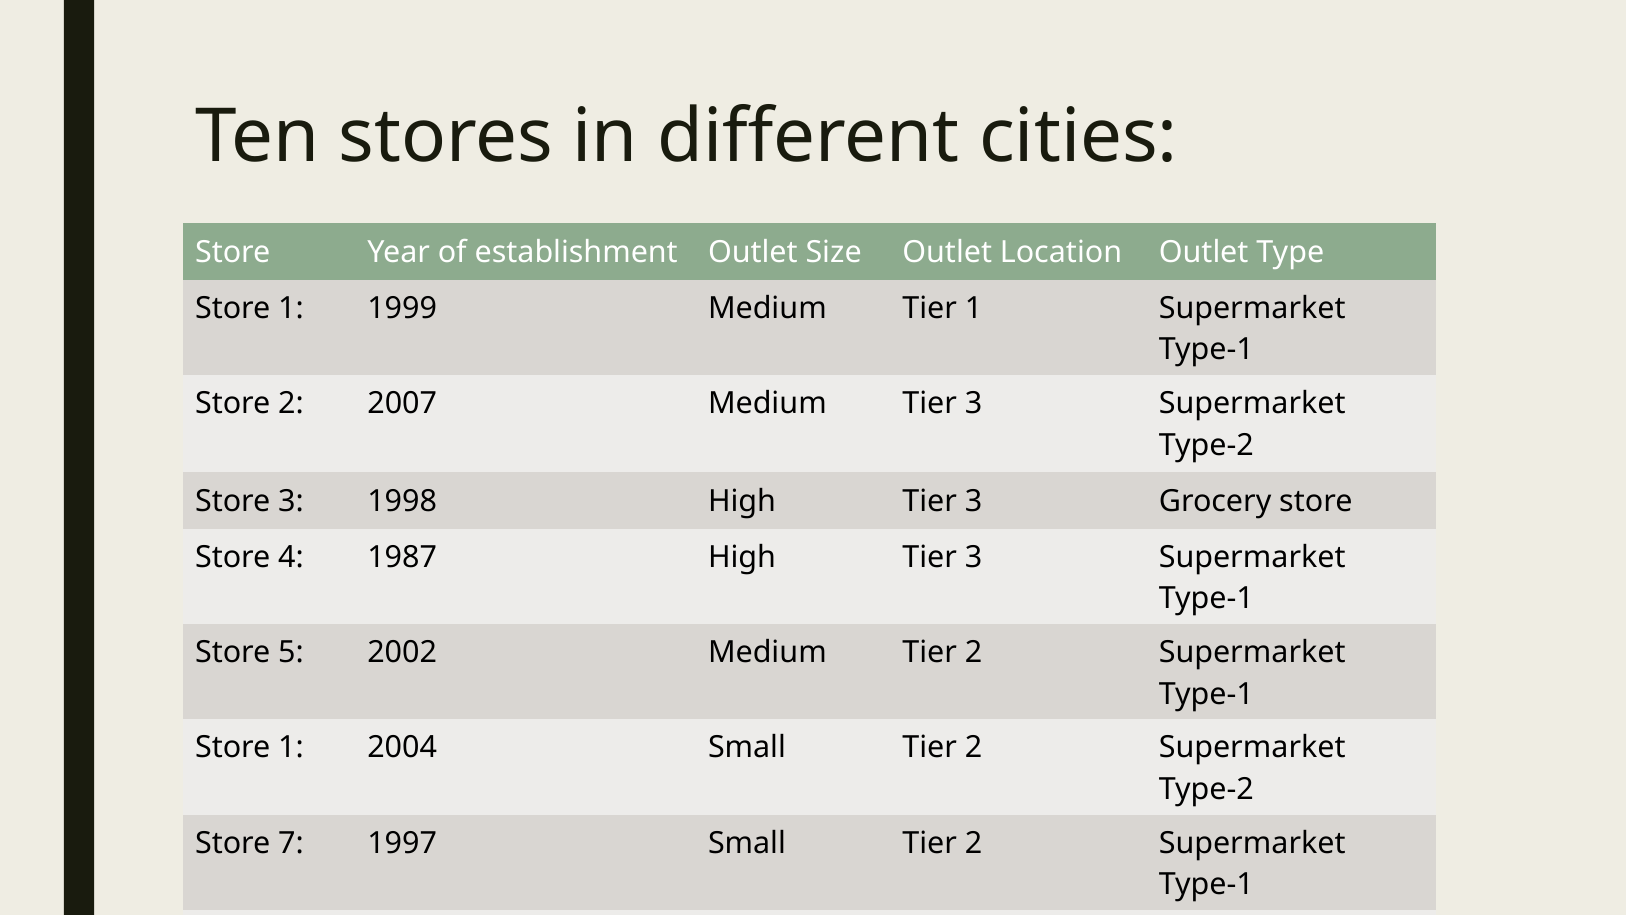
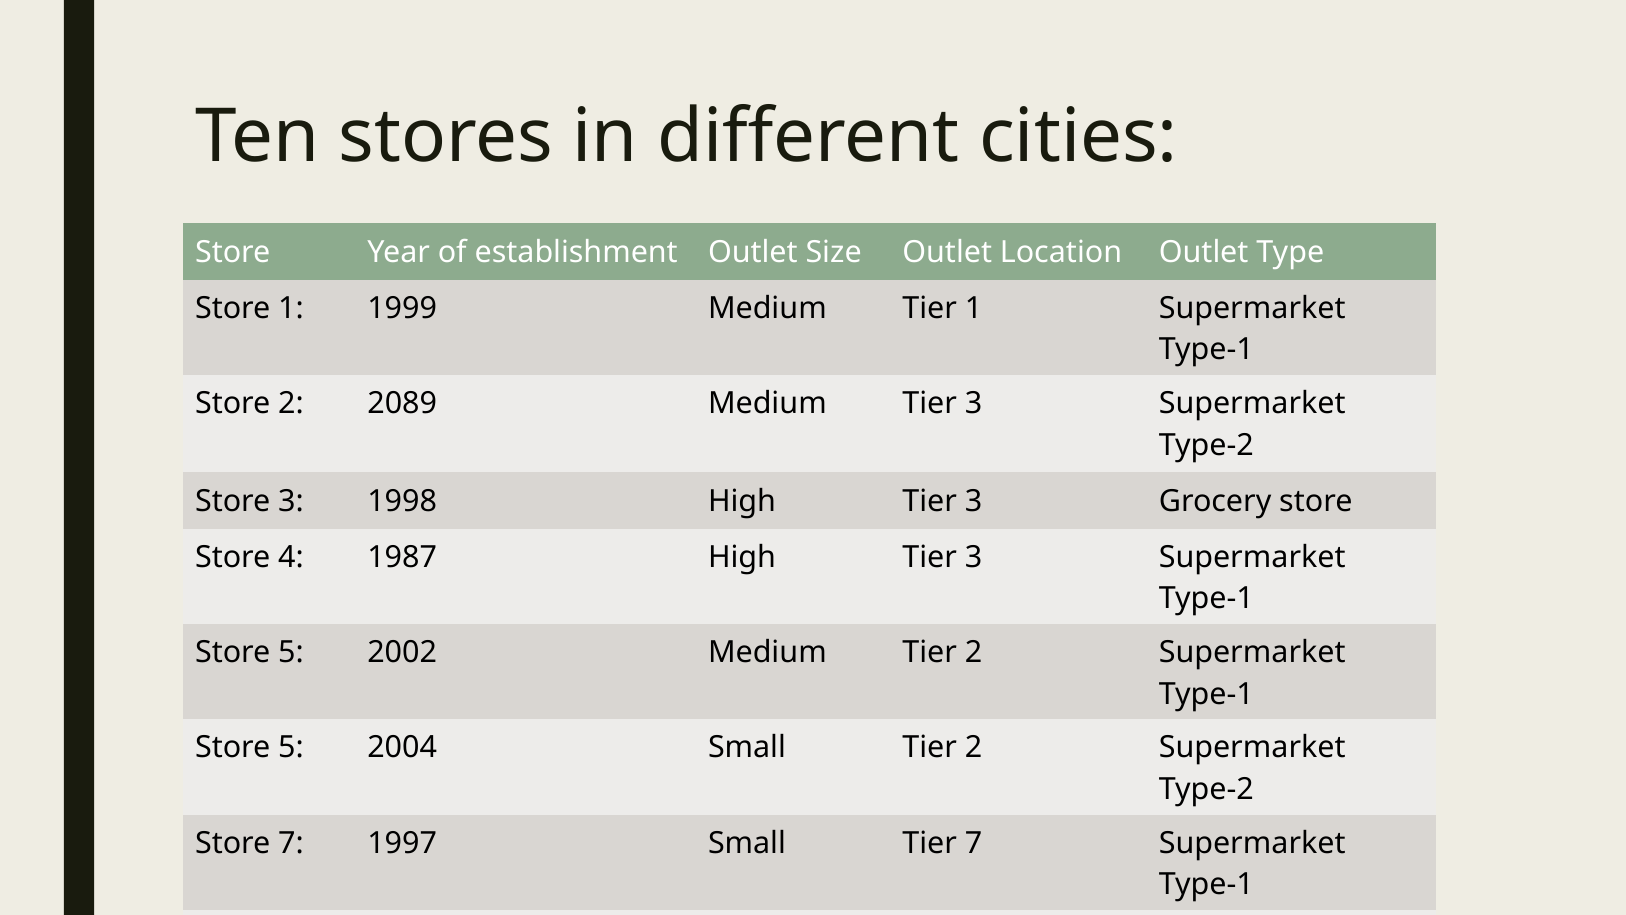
2 2007: 2007 -> 2089
1 at (291, 748): 1 -> 5
1997 Small Tier 2: 2 -> 7
